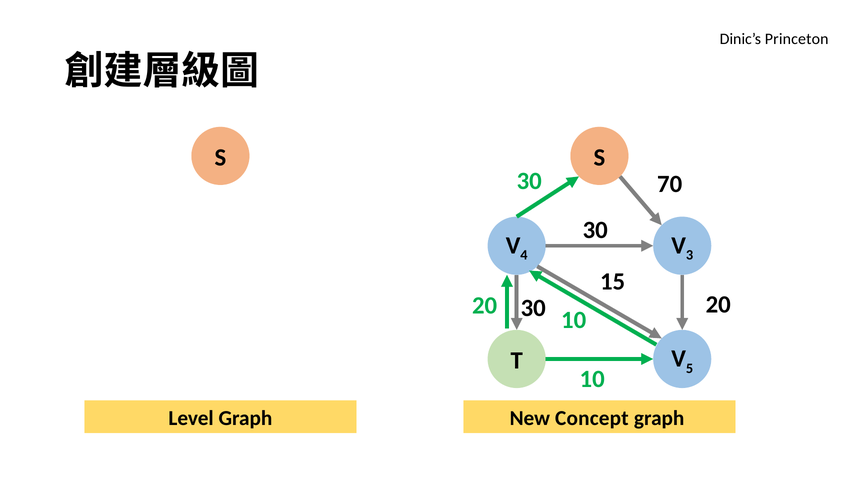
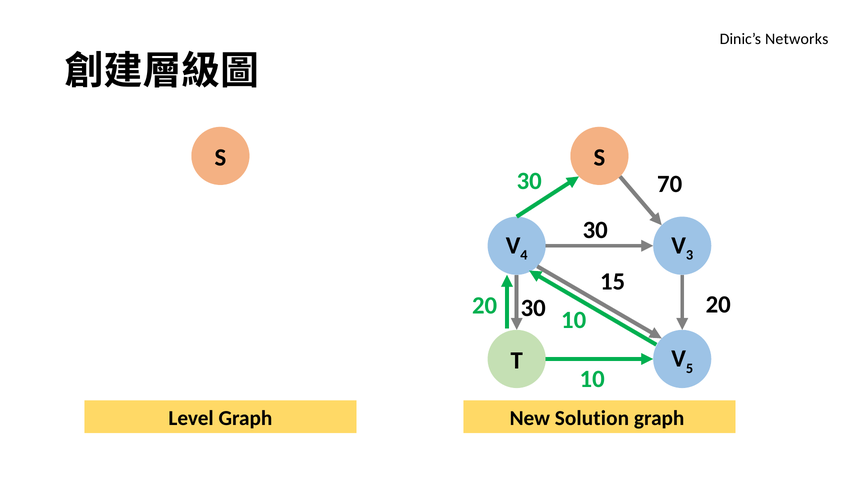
Princeton: Princeton -> Networks
Concept: Concept -> Solution
